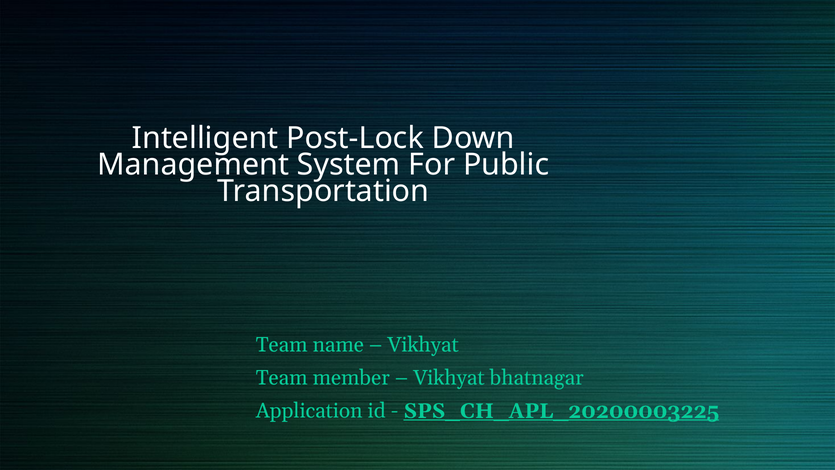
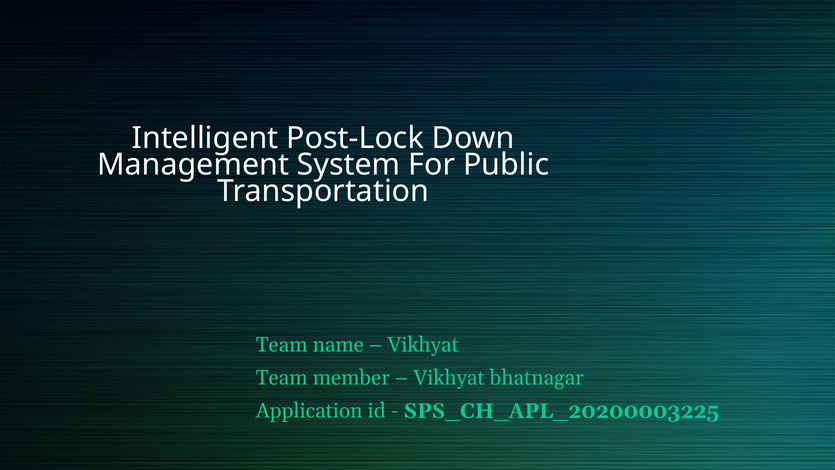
SPS_CH_APL_20200003225 underline: present -> none
